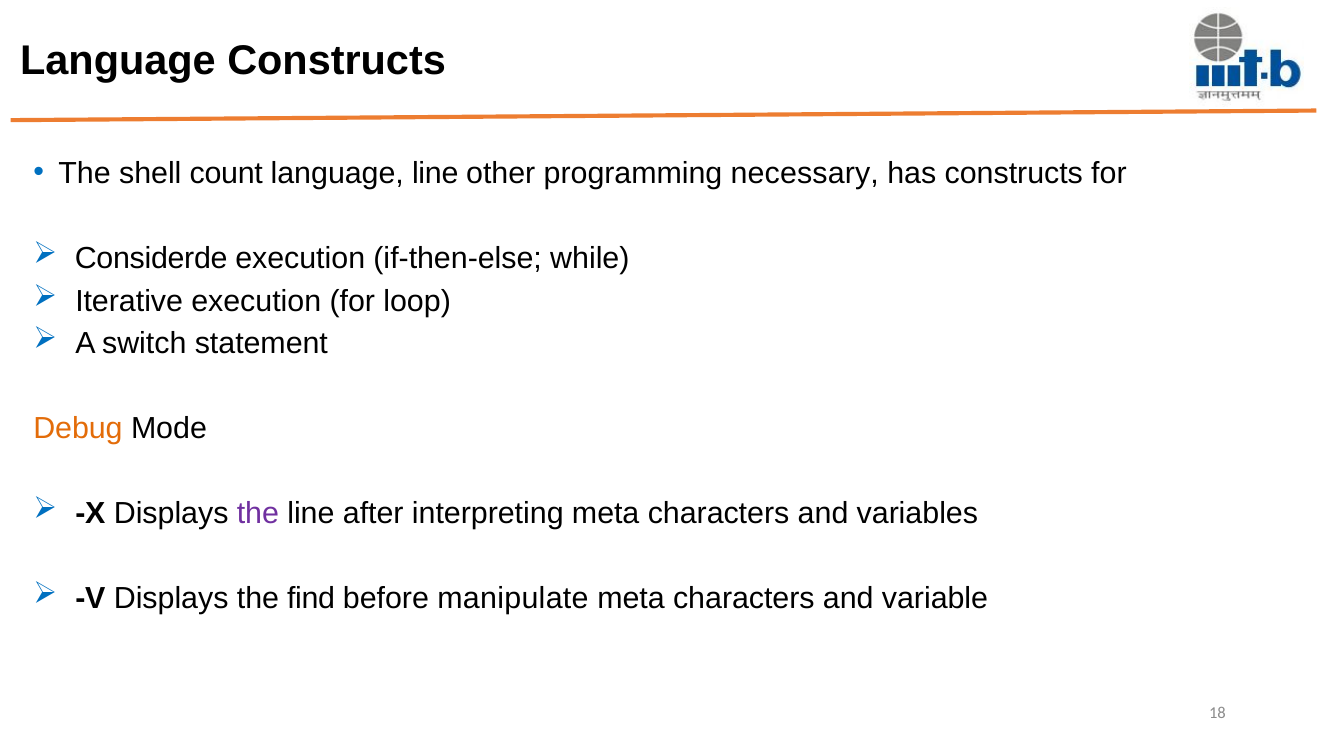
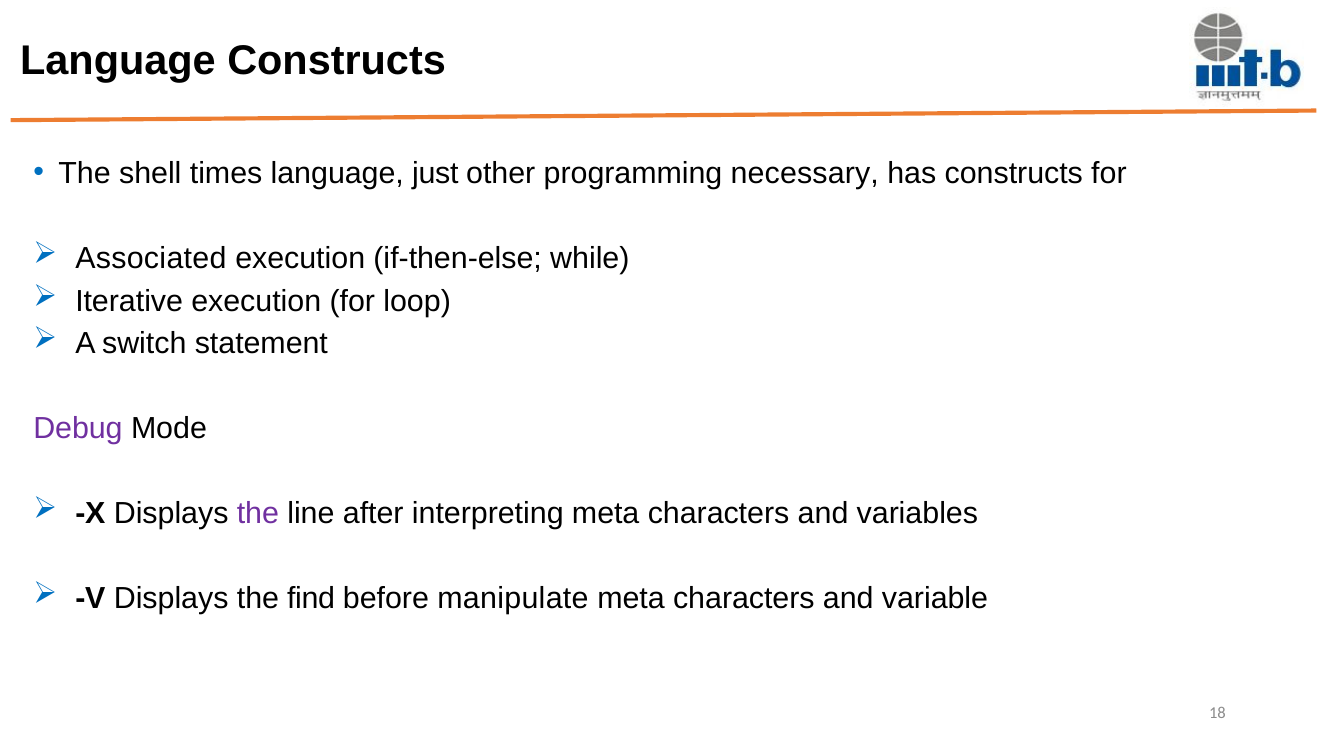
count: count -> times
language line: line -> just
Considerde: Considerde -> Associated
Debug colour: orange -> purple
